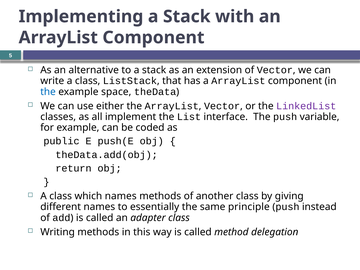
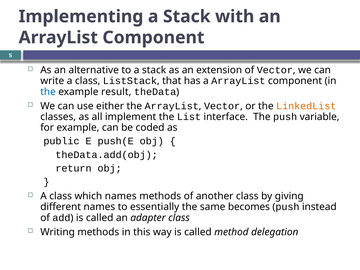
space: space -> result
LinkedList colour: purple -> orange
principle: principle -> becomes
